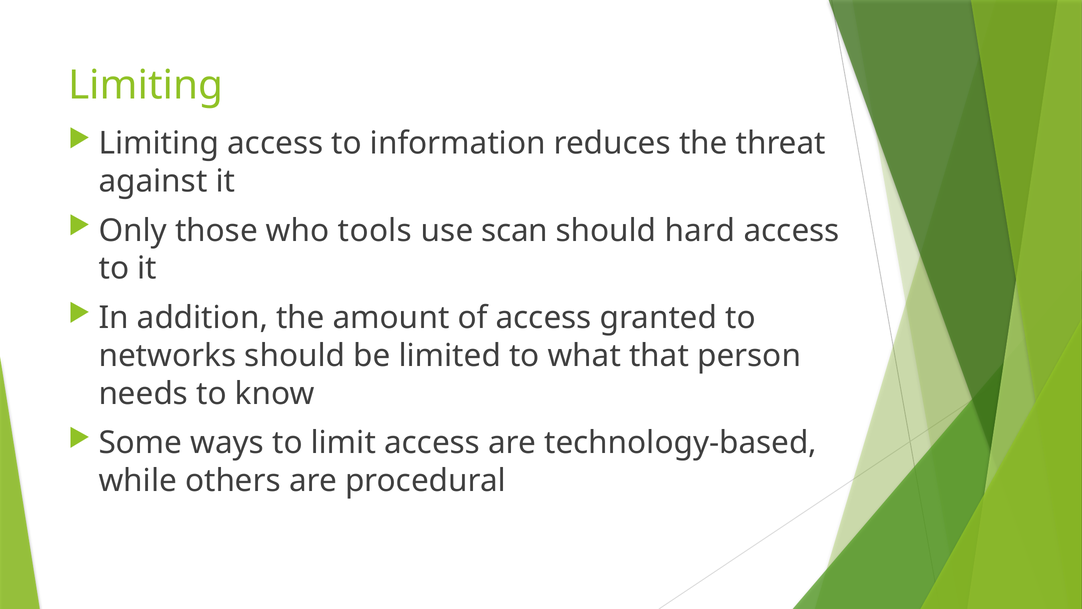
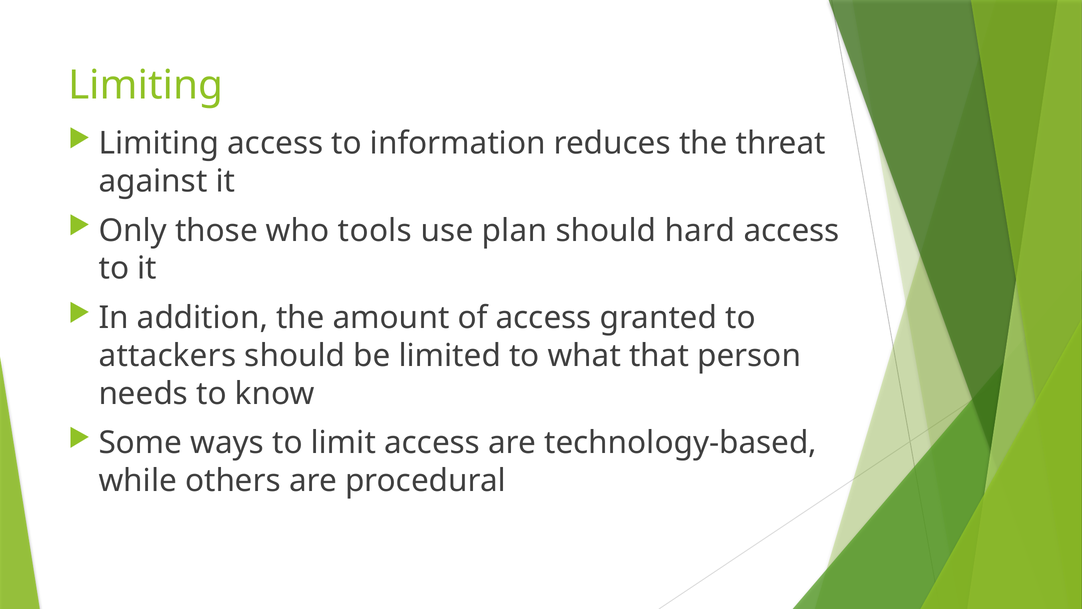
scan: scan -> plan
networks: networks -> attackers
